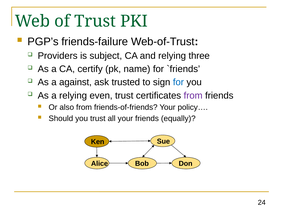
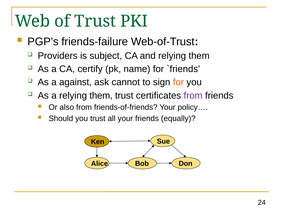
and relying three: three -> them
trusted: trusted -> cannot
for at (178, 82) colour: blue -> orange
a relying even: even -> them
